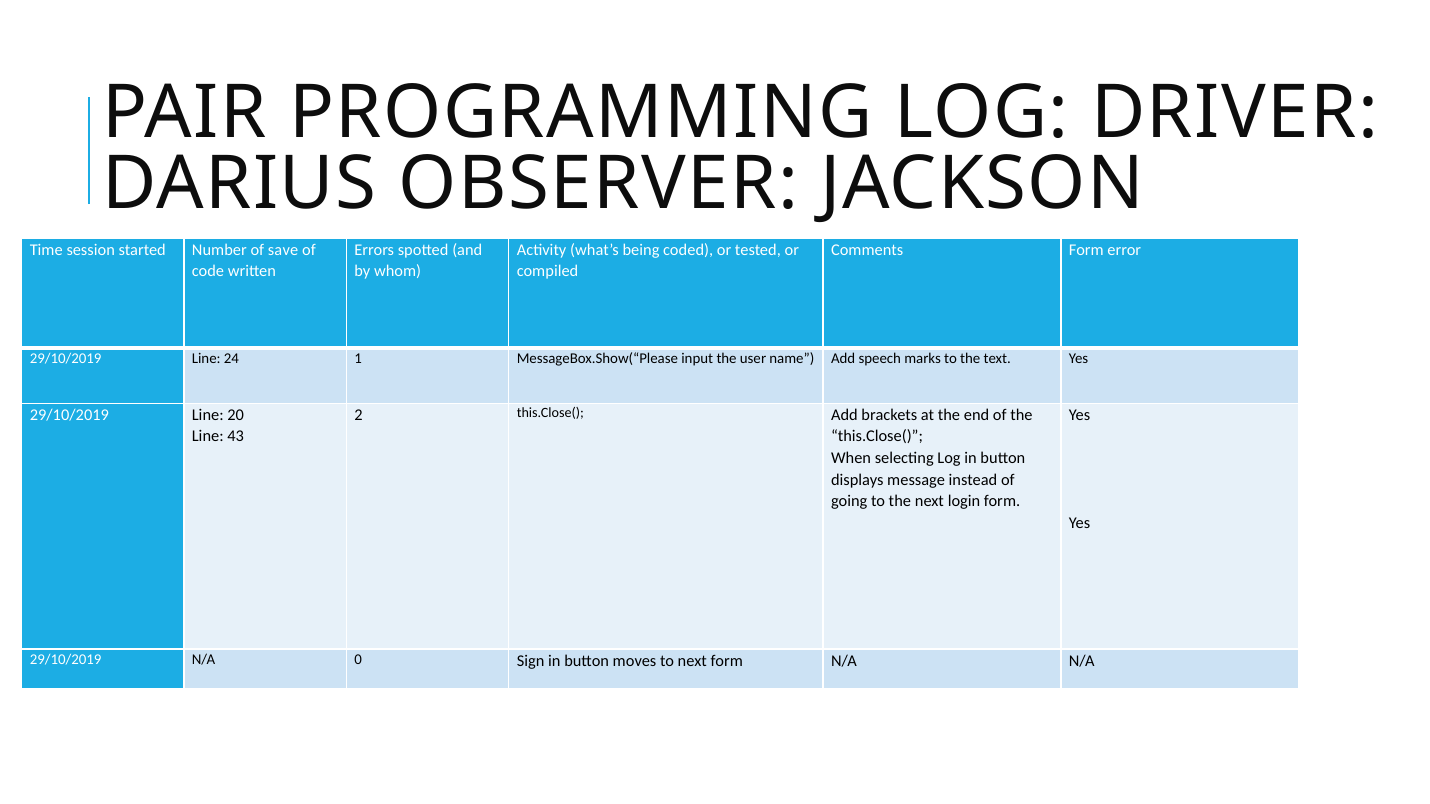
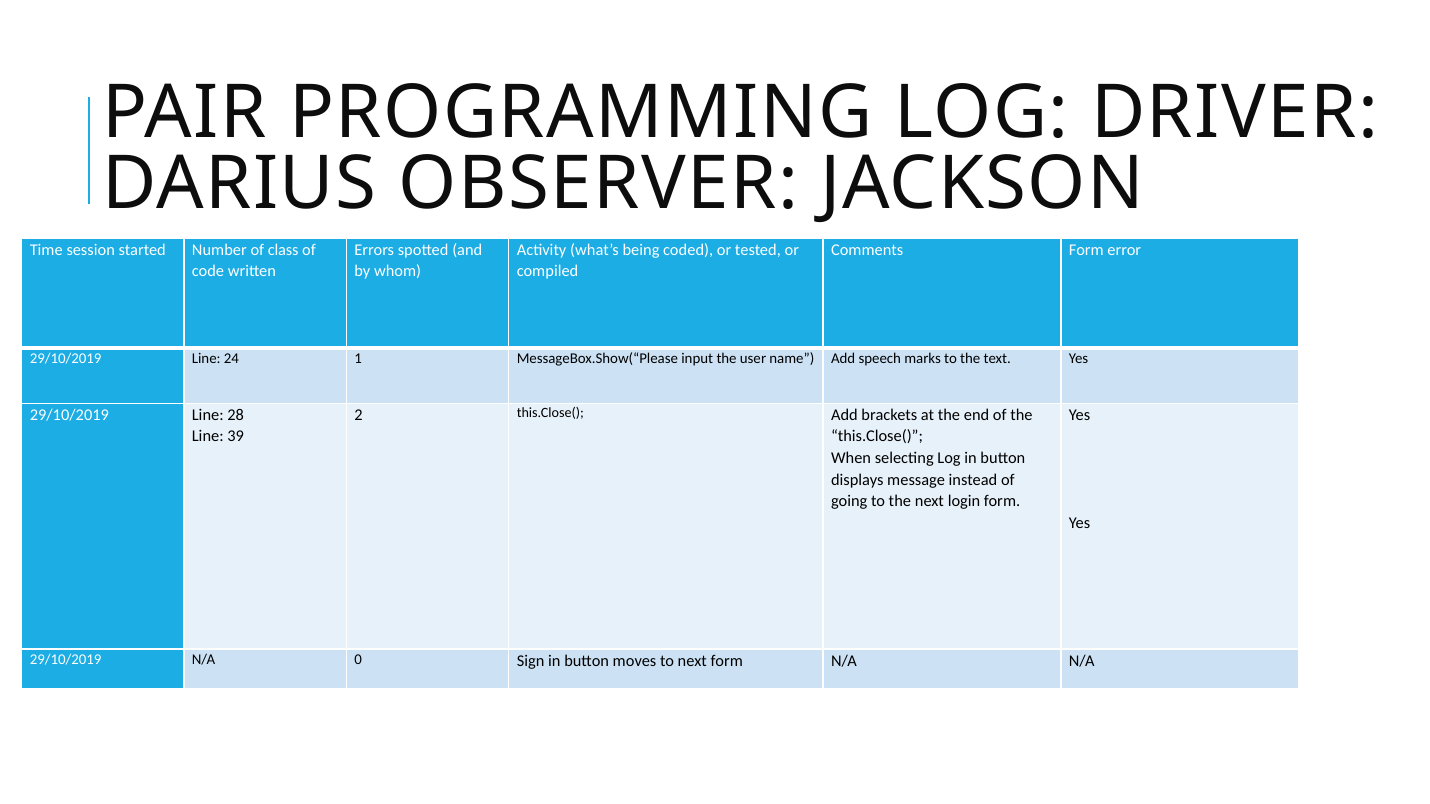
save: save -> class
20: 20 -> 28
43: 43 -> 39
